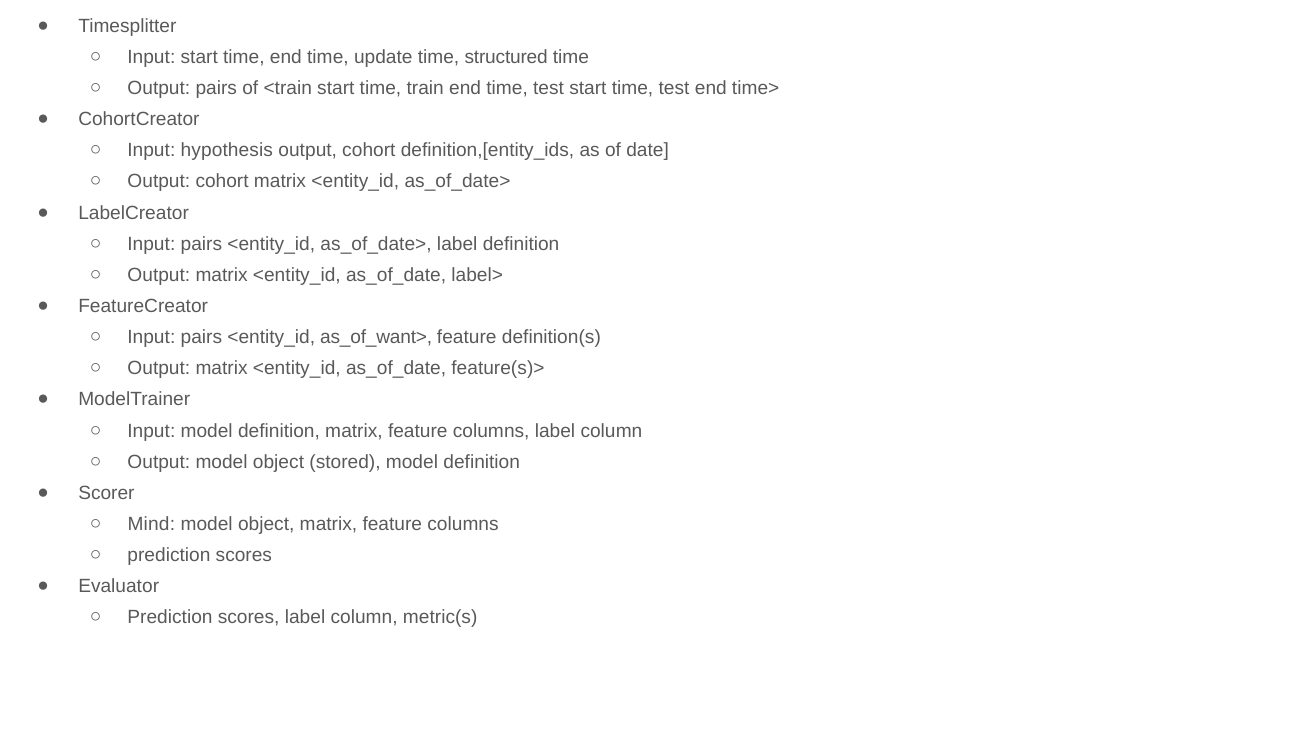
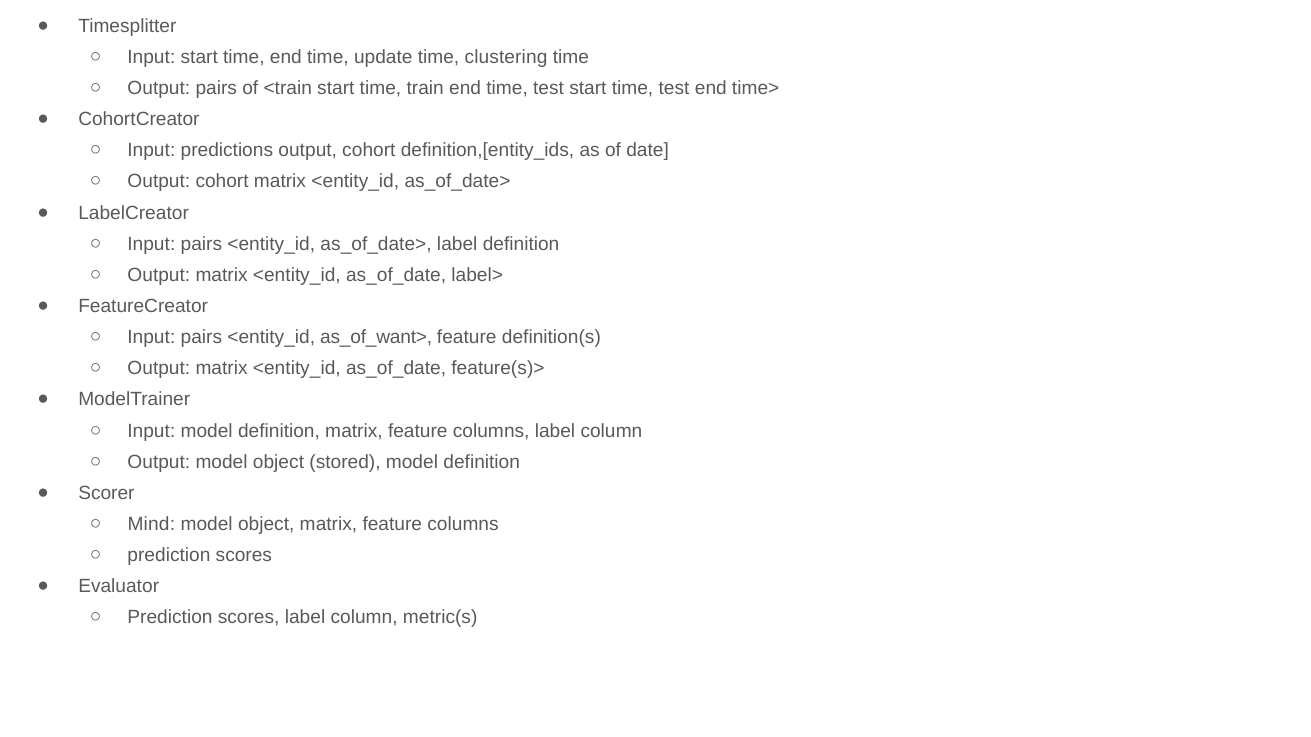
structured: structured -> clustering
hypothesis: hypothesis -> predictions
